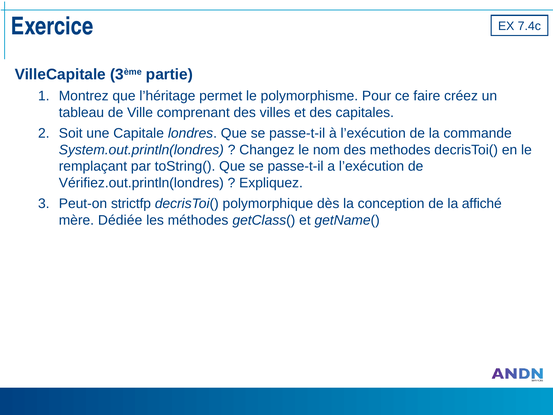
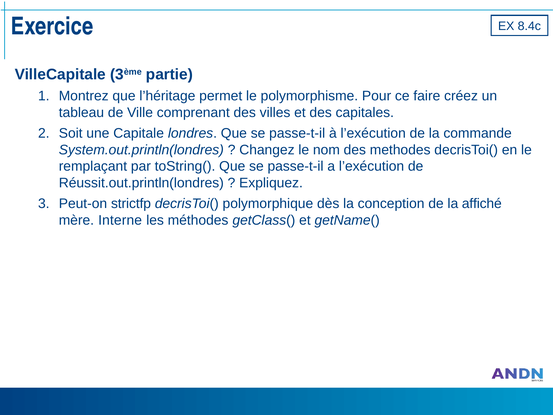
7.4c: 7.4c -> 8.4c
Vérifiez.out.println(londres: Vérifiez.out.println(londres -> Réussit.out.println(londres
Dédiée: Dédiée -> Interne
